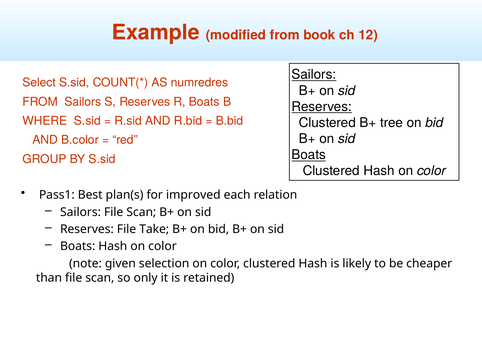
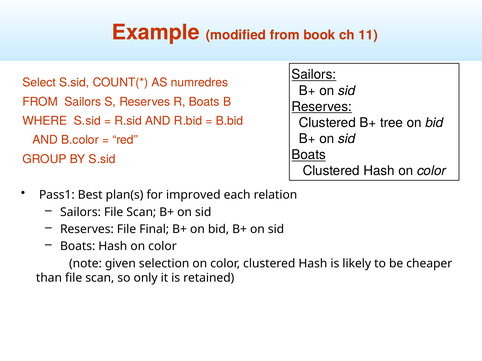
12: 12 -> 11
Take: Take -> Final
